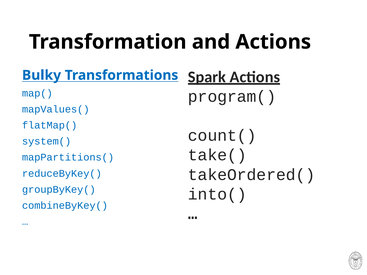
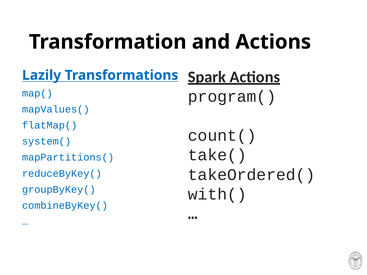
Bulky: Bulky -> Lazily
into(: into( -> with(
